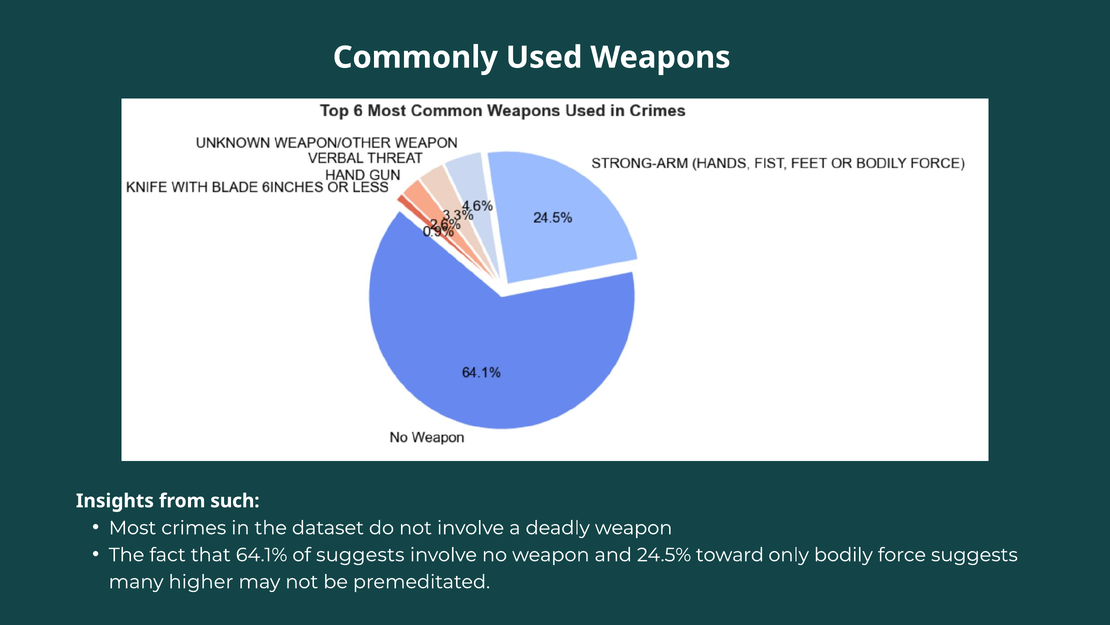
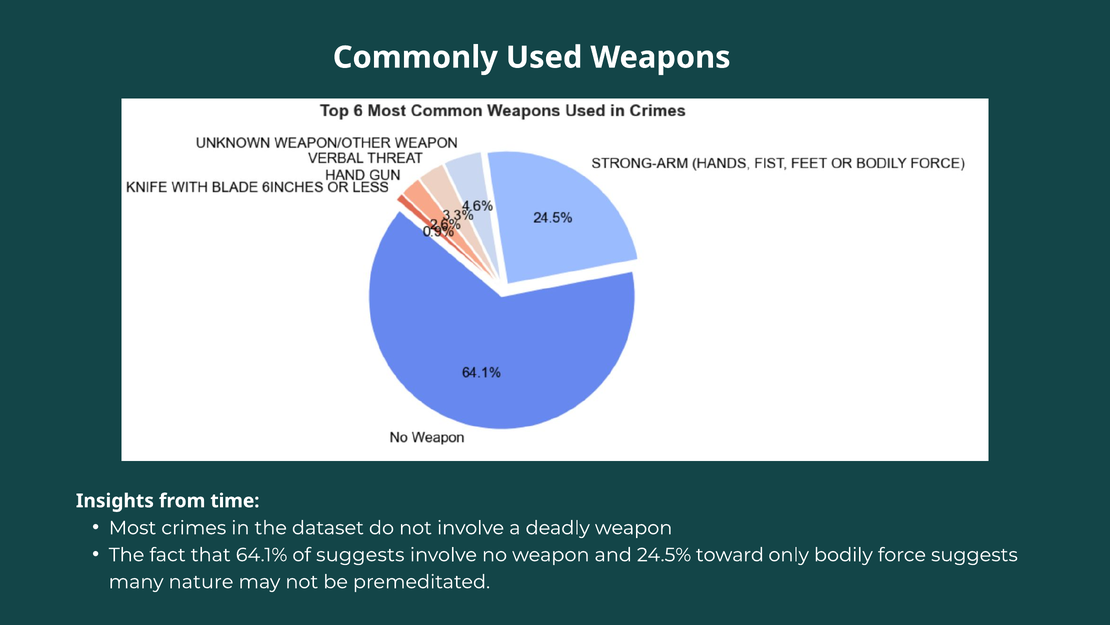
such: such -> time
higher: higher -> nature
